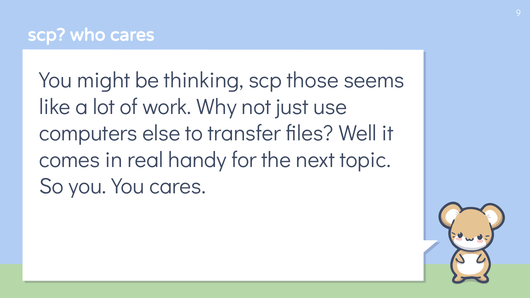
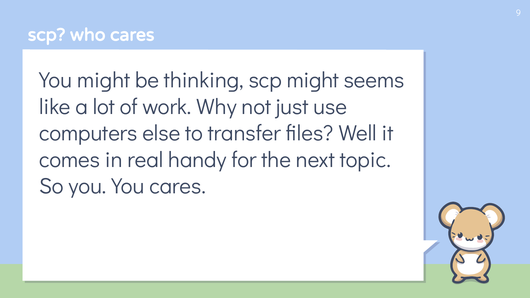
scp those: those -> might
